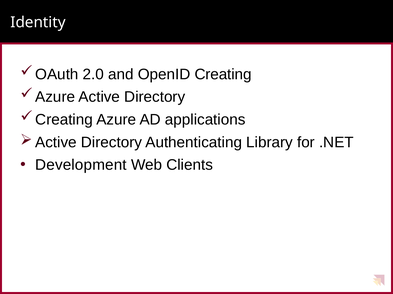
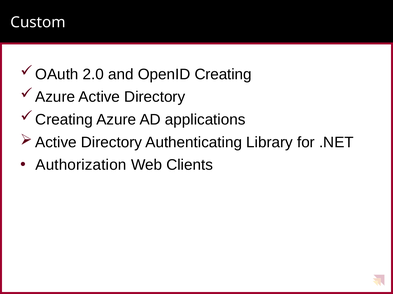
Identity: Identity -> Custom
Development: Development -> Authorization
